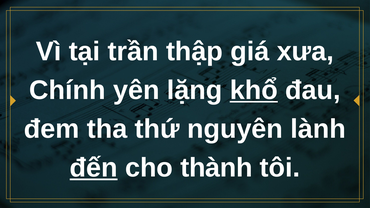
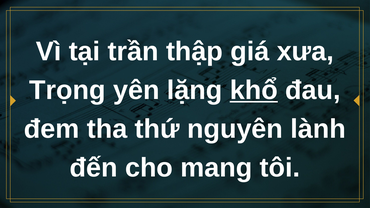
Chính: Chính -> Trọng
đến underline: present -> none
thành: thành -> mang
